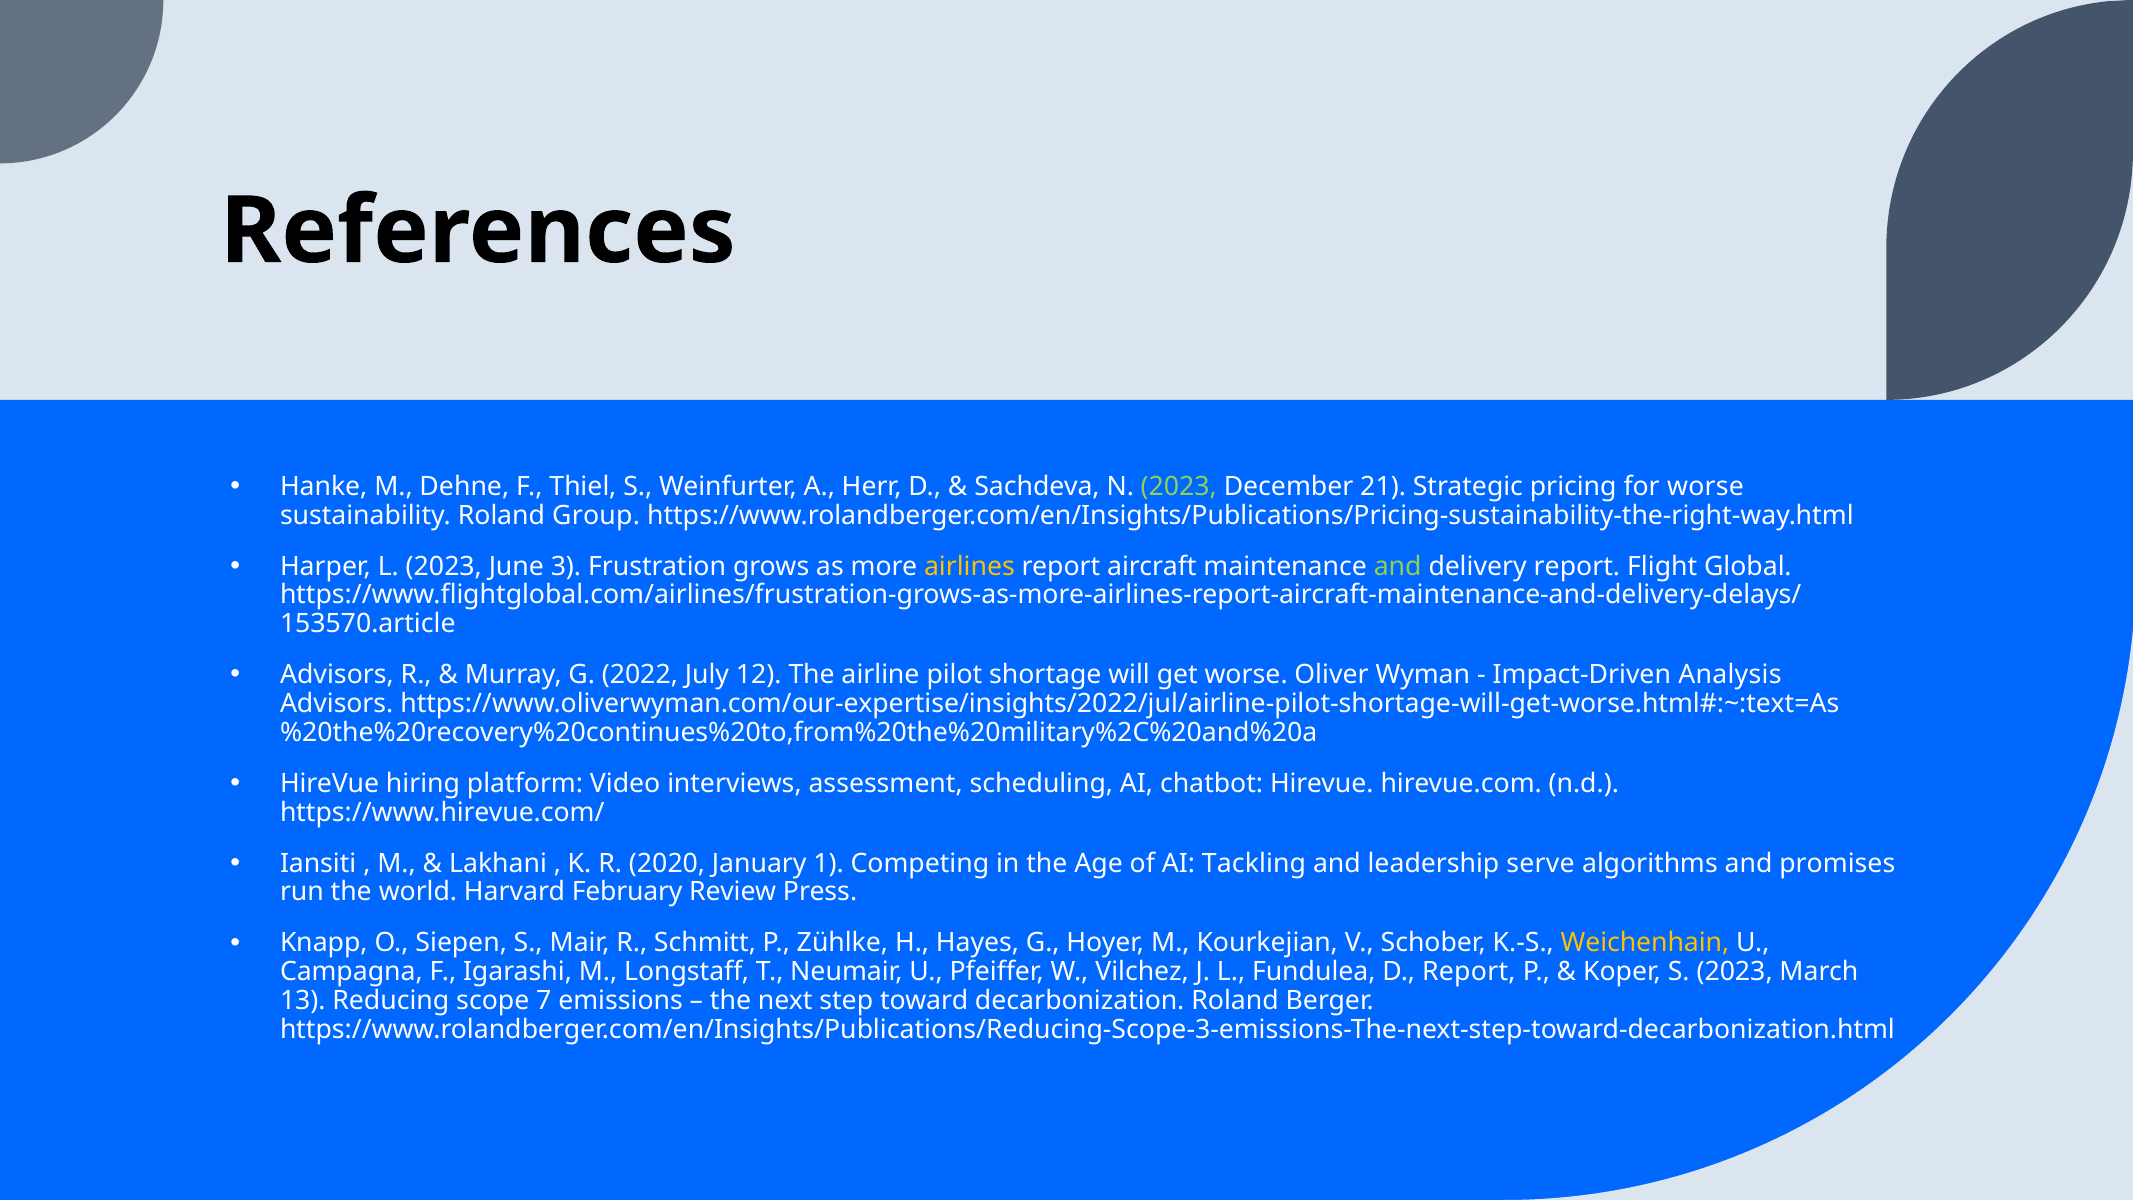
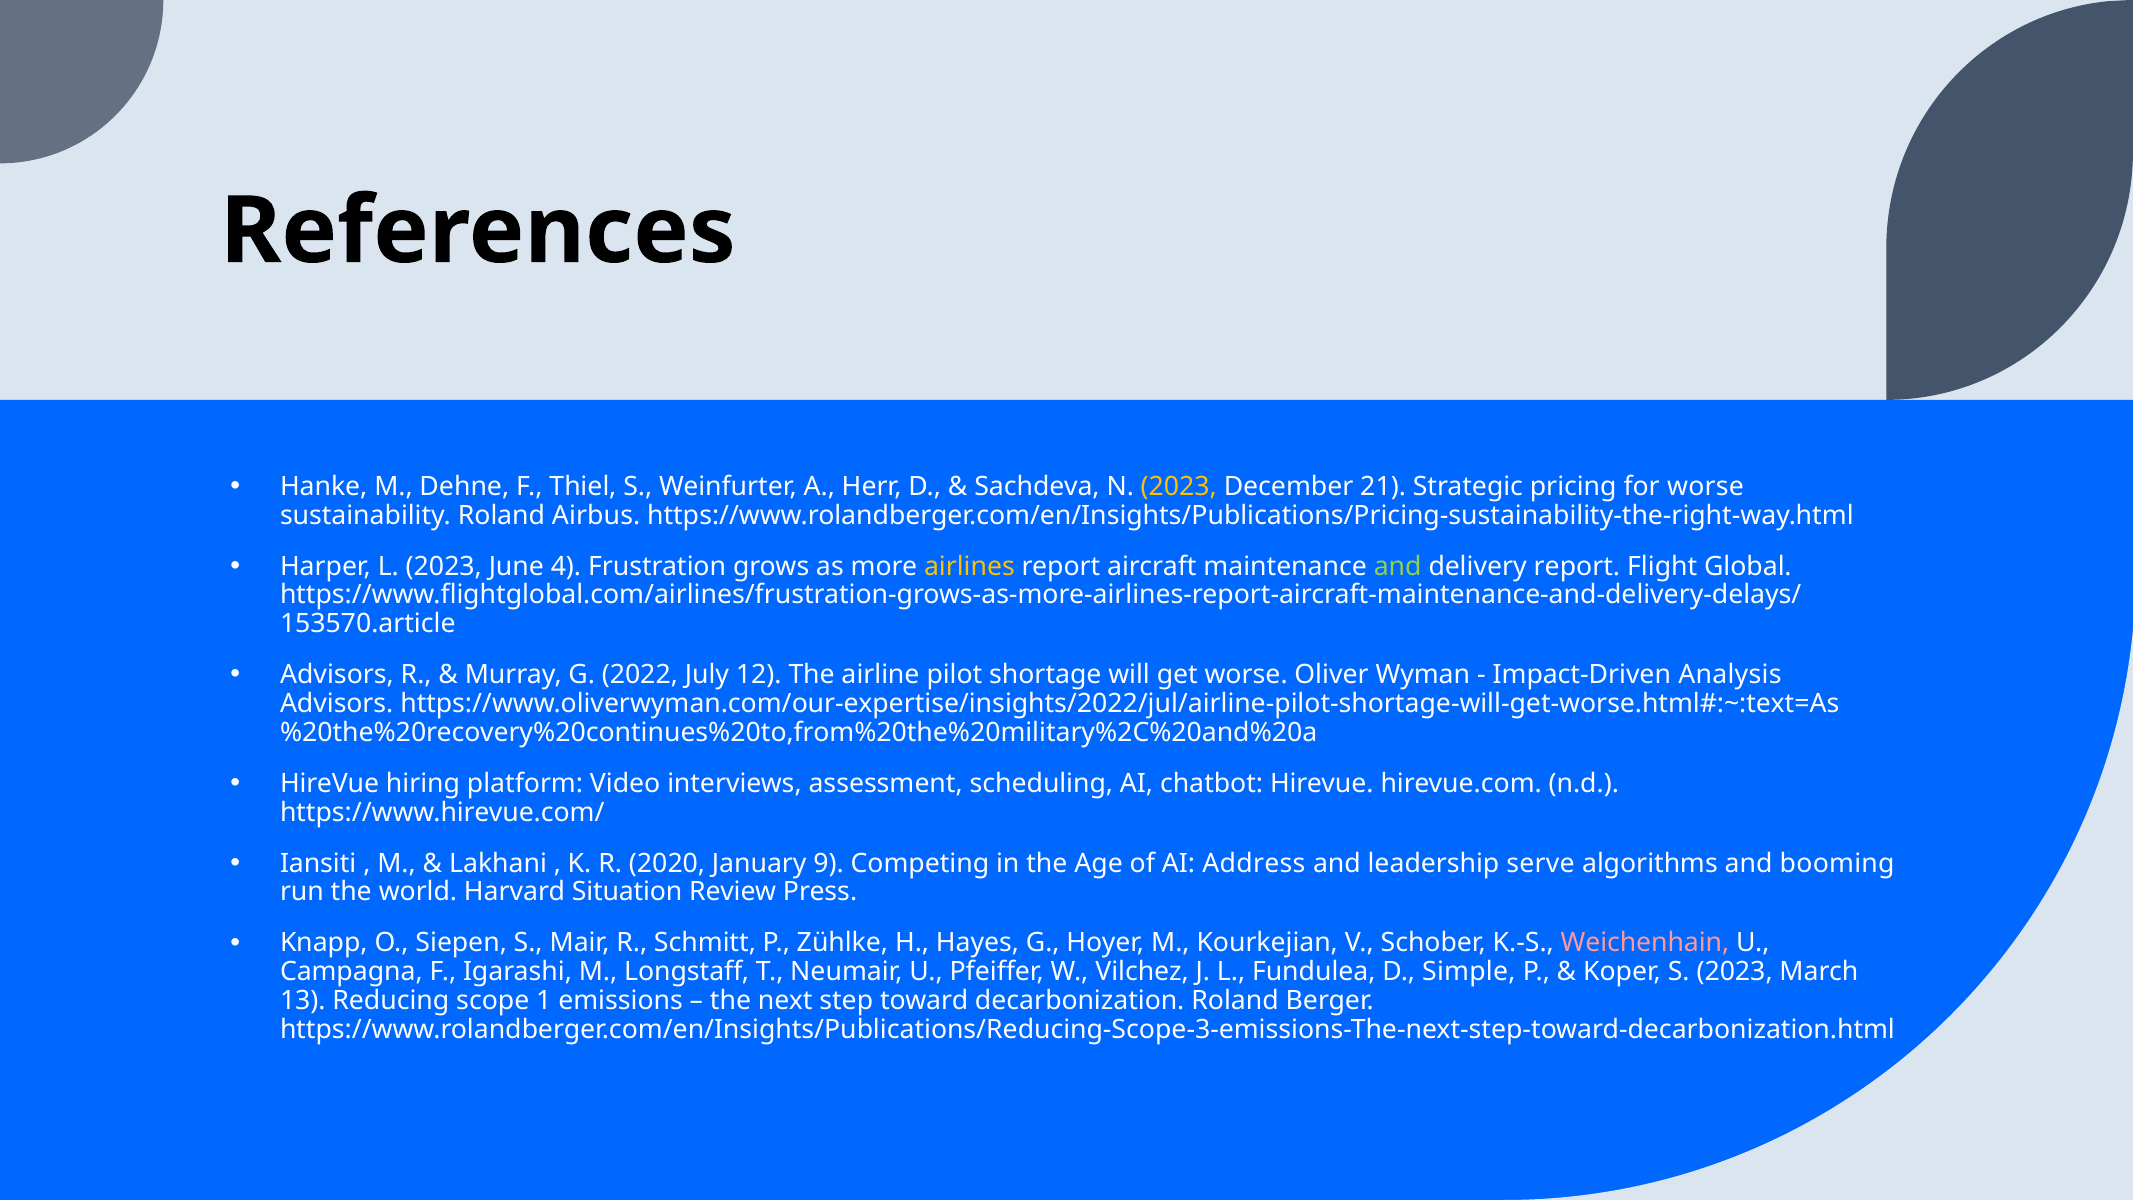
2023 at (1179, 486) colour: light green -> yellow
Group: Group -> Airbus
3: 3 -> 4
1: 1 -> 9
Tackling: Tackling -> Address
promises: promises -> booming
February: February -> Situation
Weichenhain colour: yellow -> pink
D Report: Report -> Simple
7: 7 -> 1
